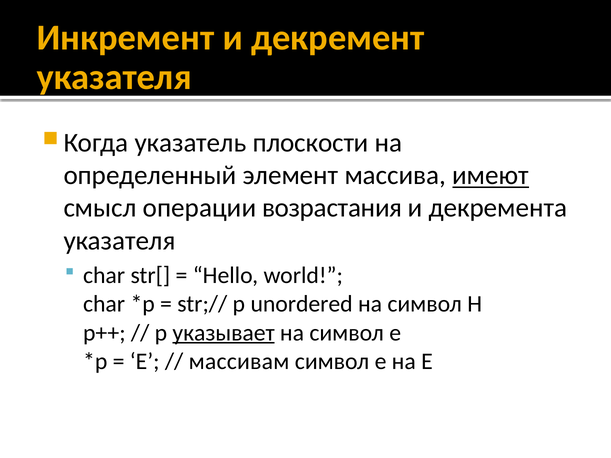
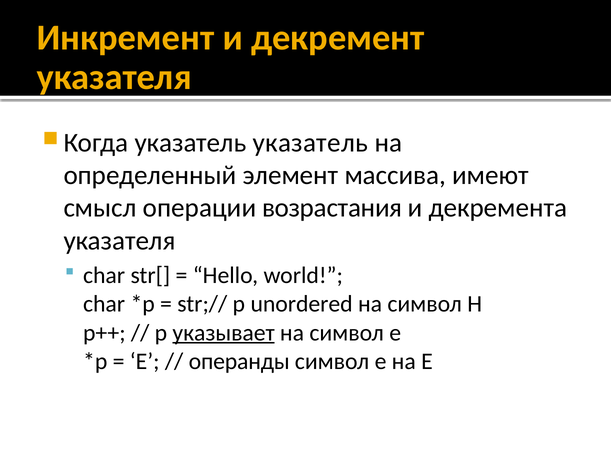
указатель плоскости: плоскости -> указатель
имеют underline: present -> none
массивам: массивам -> операнды
